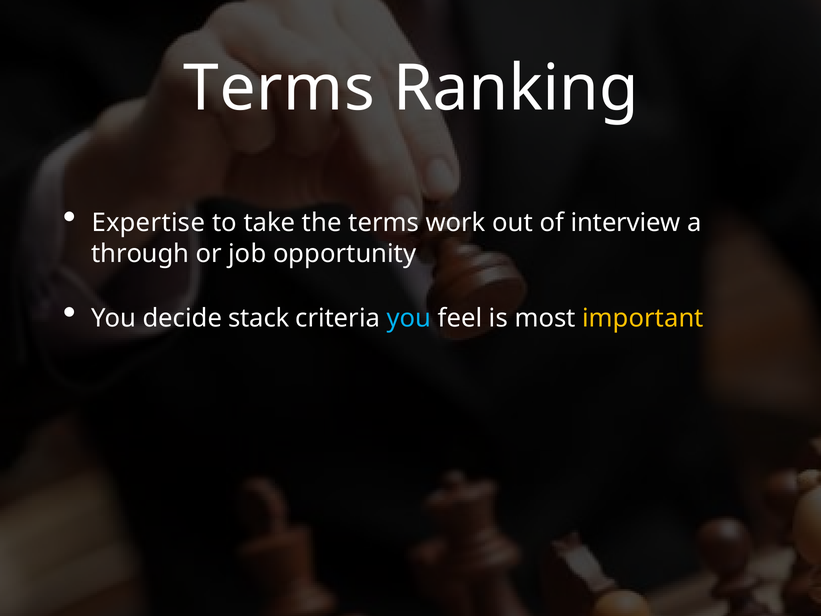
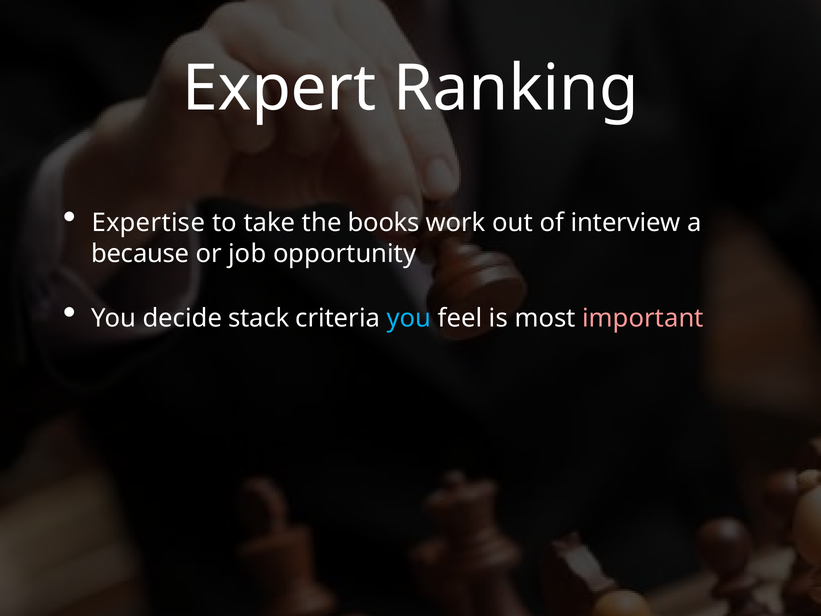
Terms at (279, 89): Terms -> Expert
the terms: terms -> books
through: through -> because
important colour: yellow -> pink
